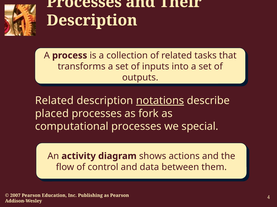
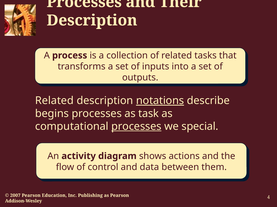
placed: placed -> begins
fork: fork -> task
processes at (136, 127) underline: none -> present
